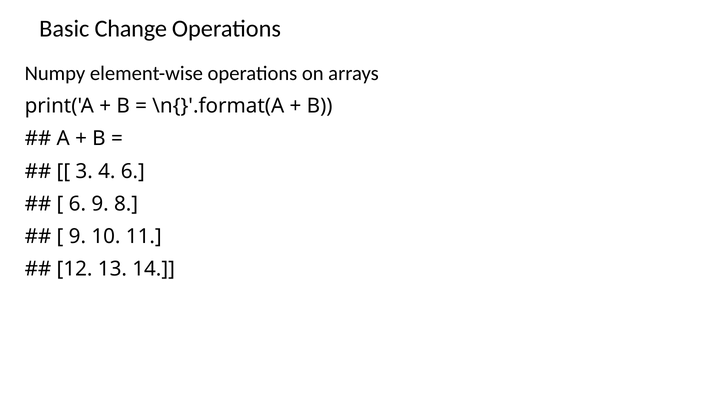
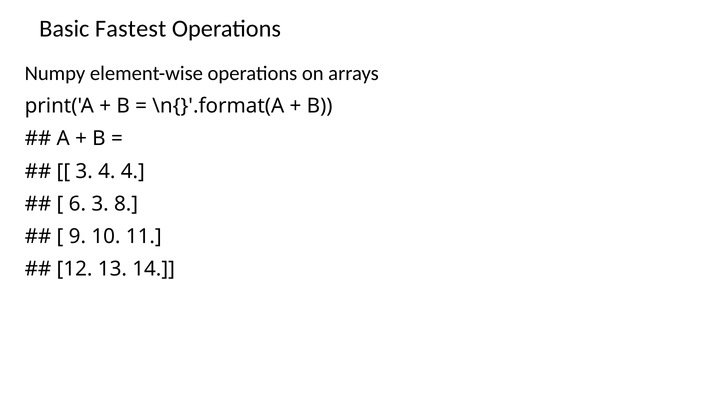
Change: Change -> Fastest
4 6: 6 -> 4
6 9: 9 -> 3
